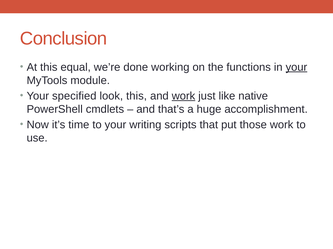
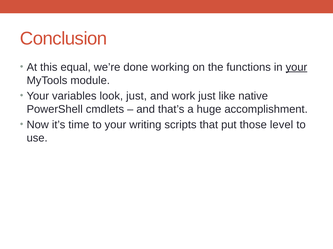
specified: specified -> variables
look this: this -> just
work at (183, 96) underline: present -> none
those work: work -> level
